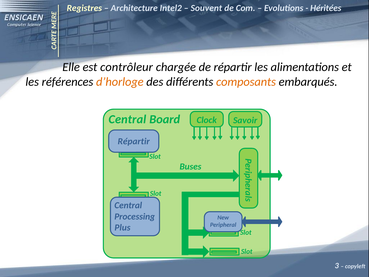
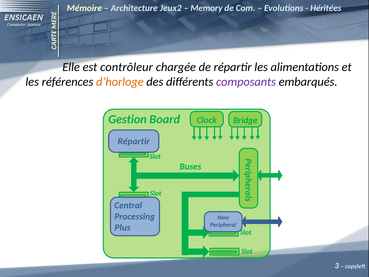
Registres: Registres -> Mémoire
Intel2: Intel2 -> Jeux2
Souvent: Souvent -> Memory
composants colour: orange -> purple
Central at (127, 119): Central -> Gestion
Savoir: Savoir -> Bridge
